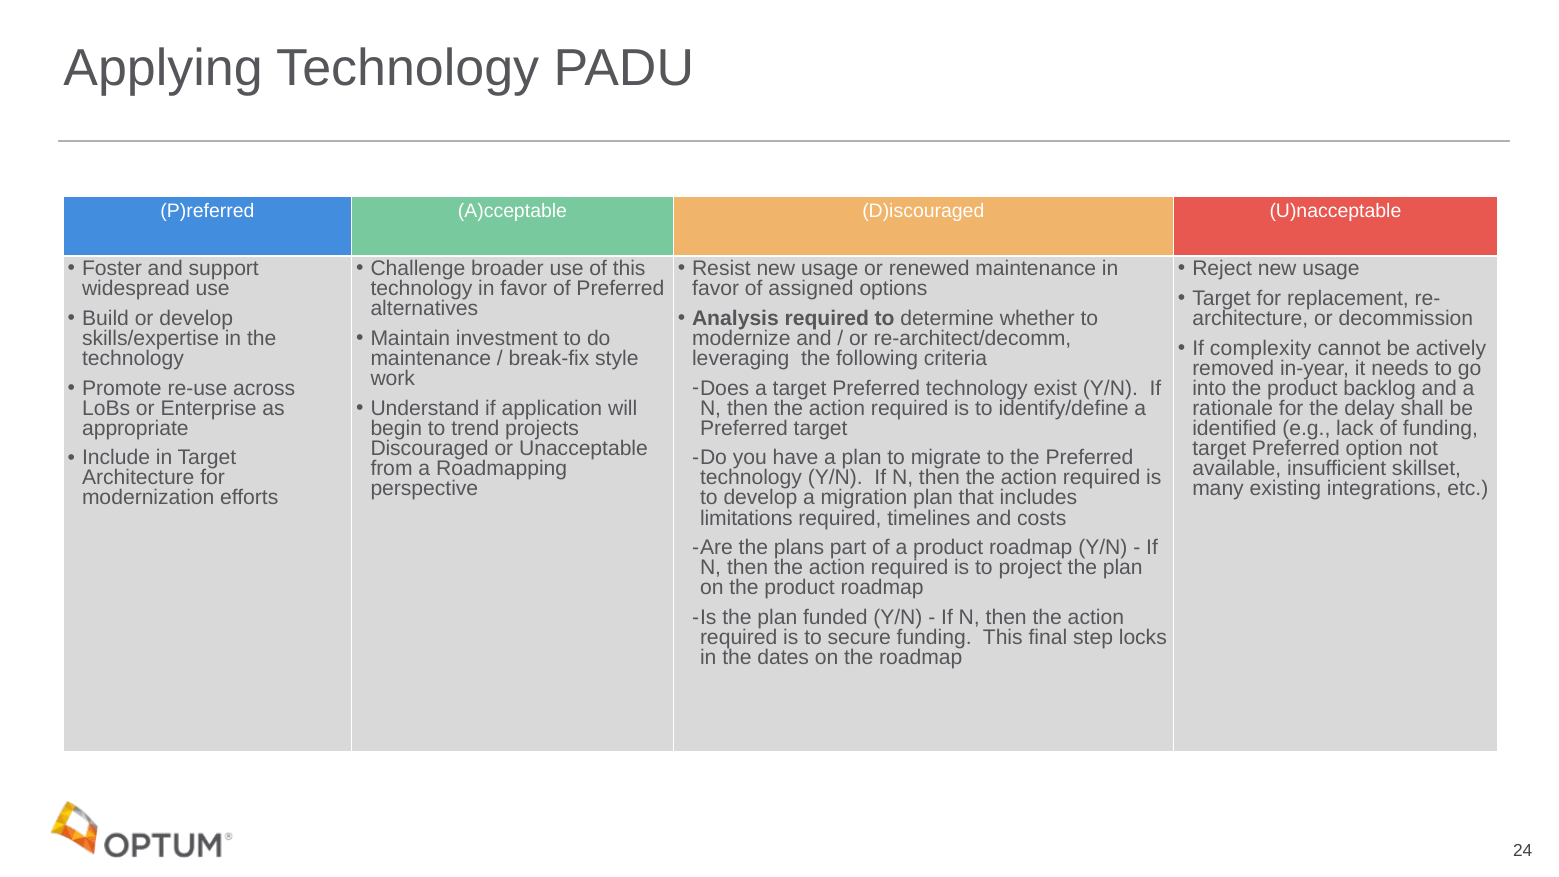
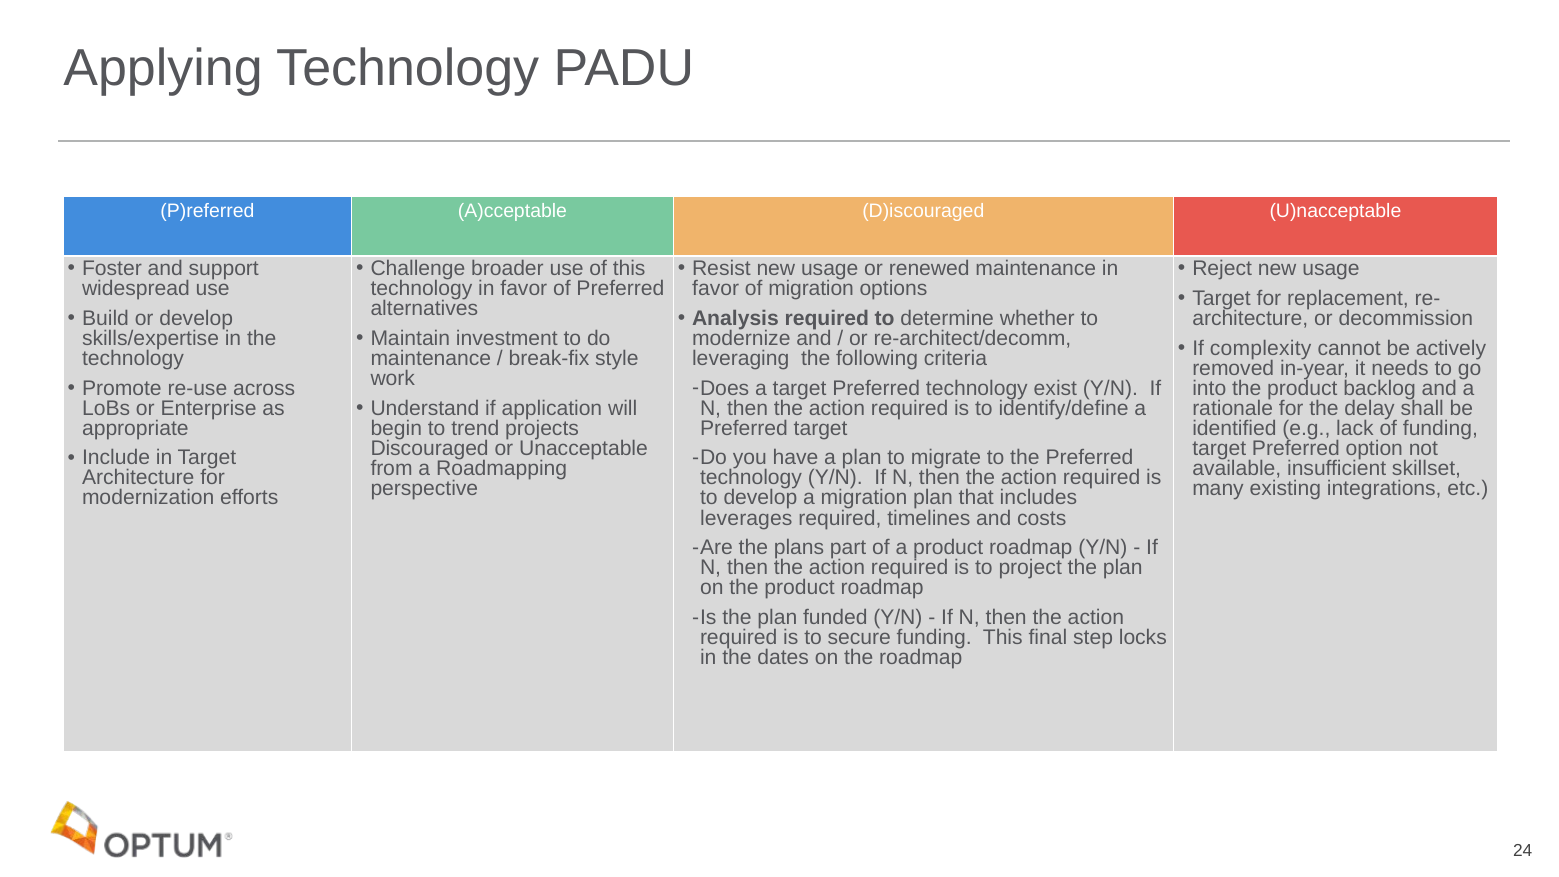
of assigned: assigned -> migration
limitations: limitations -> leverages
